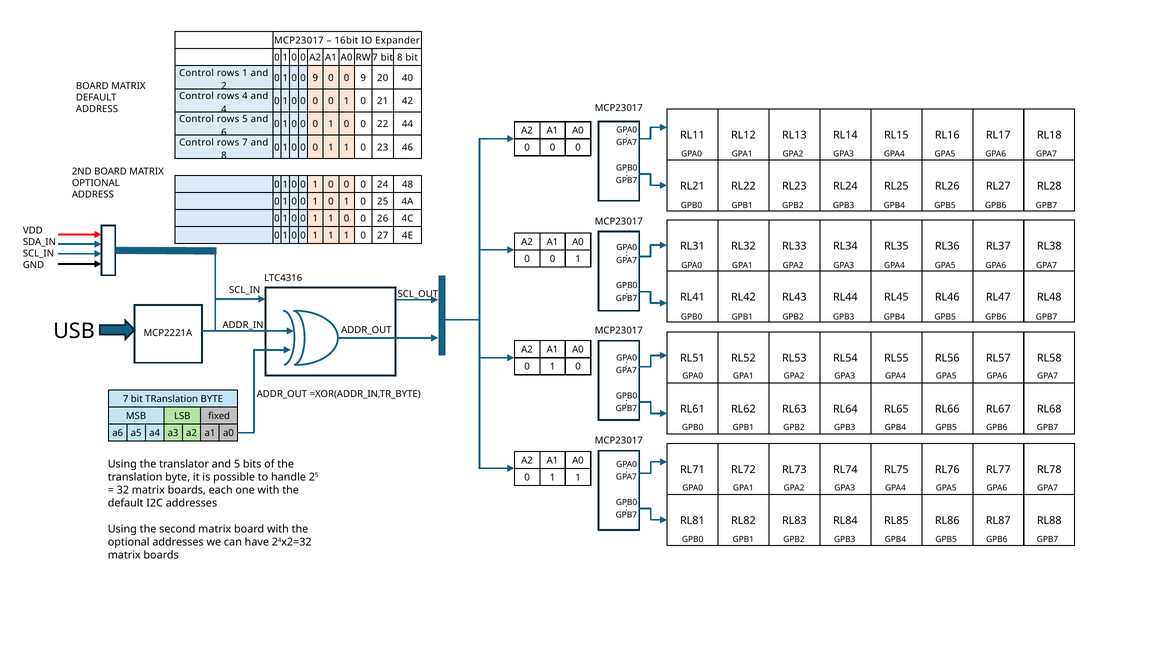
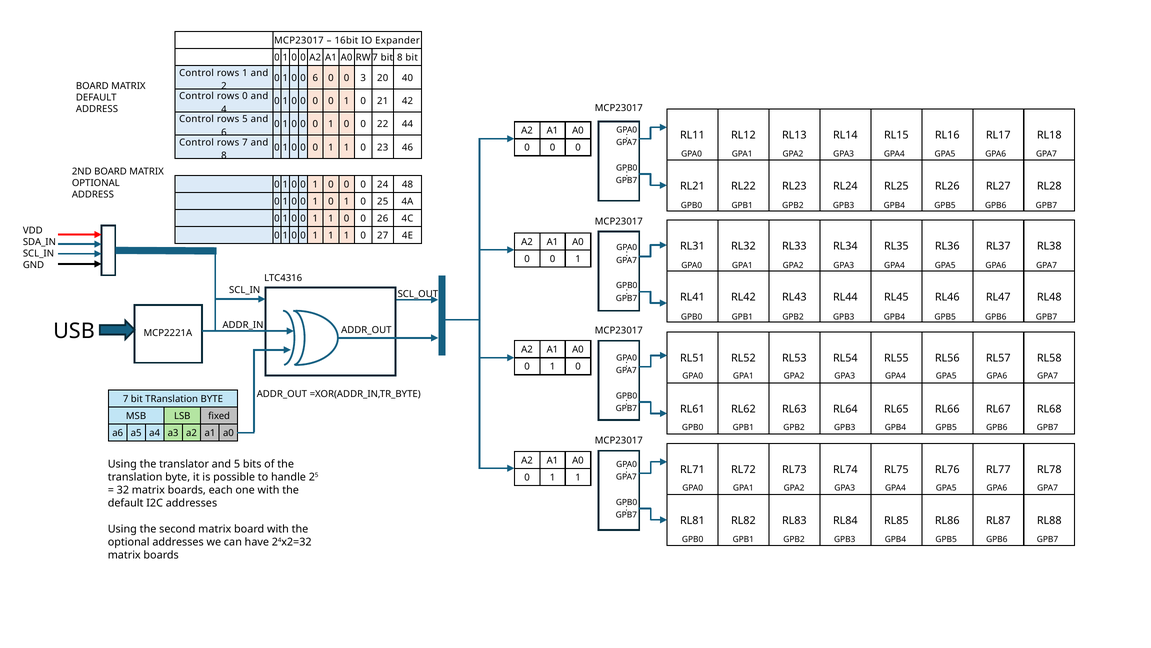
1 0 0 9: 9 -> 6
9 at (363, 78): 9 -> 3
rows 4: 4 -> 0
